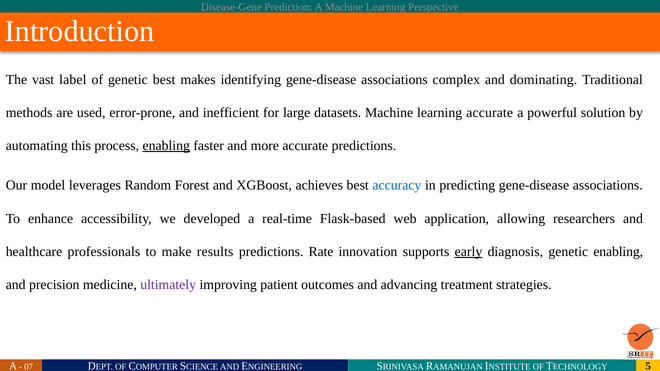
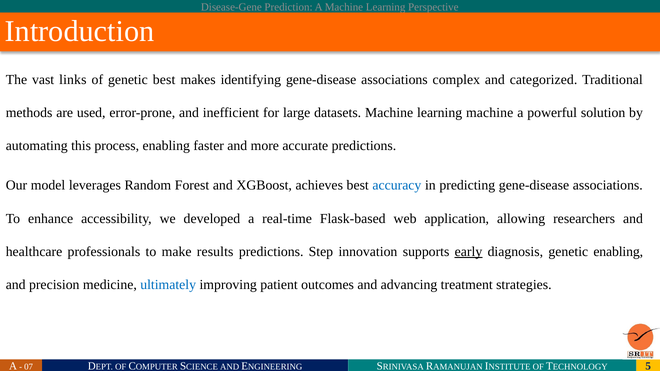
label: label -> links
dominating: dominating -> categorized
learning accurate: accurate -> machine
enabling at (166, 146) underline: present -> none
Rate: Rate -> Step
ultimately colour: purple -> blue
